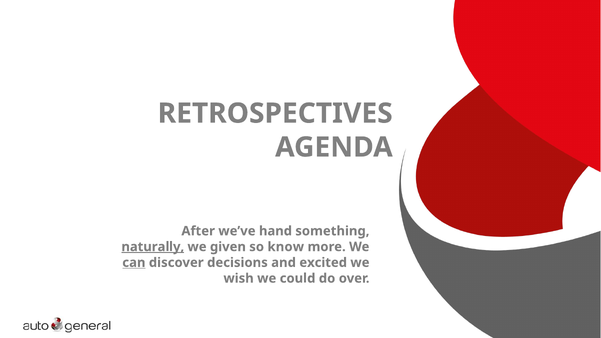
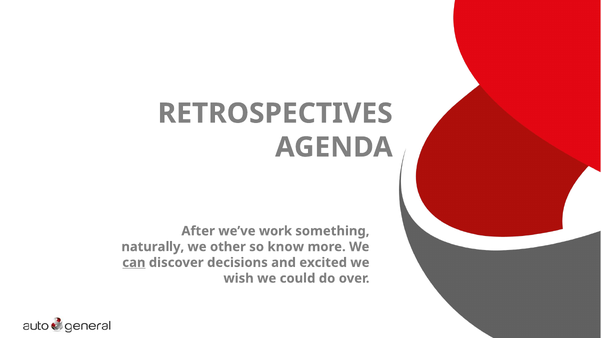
hand: hand -> work
naturally underline: present -> none
given: given -> other
